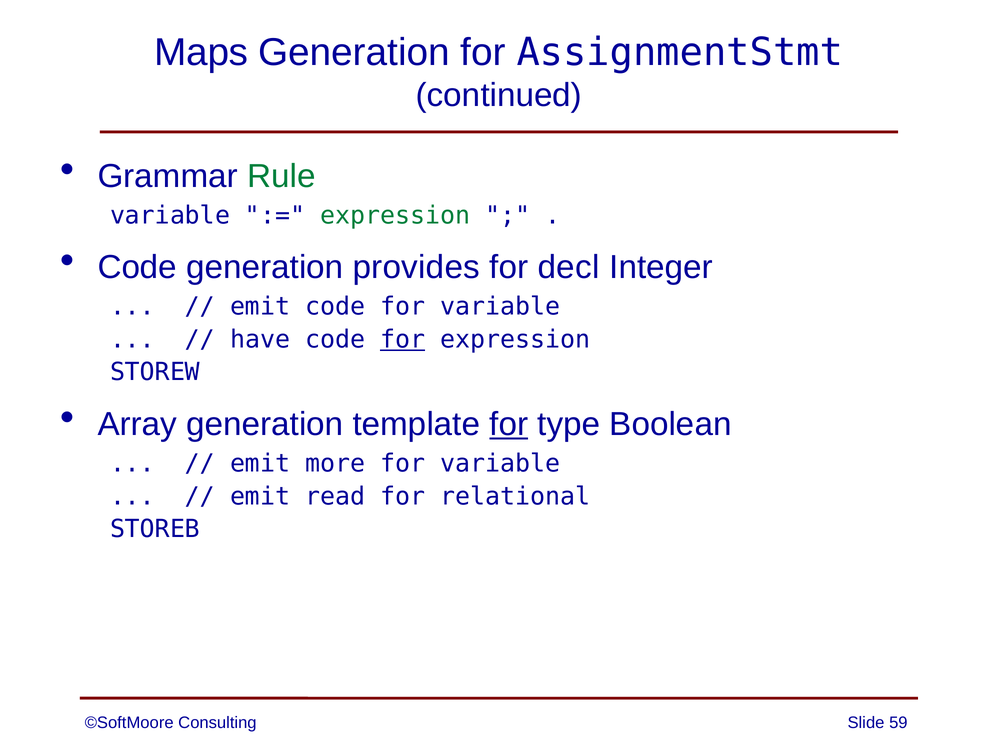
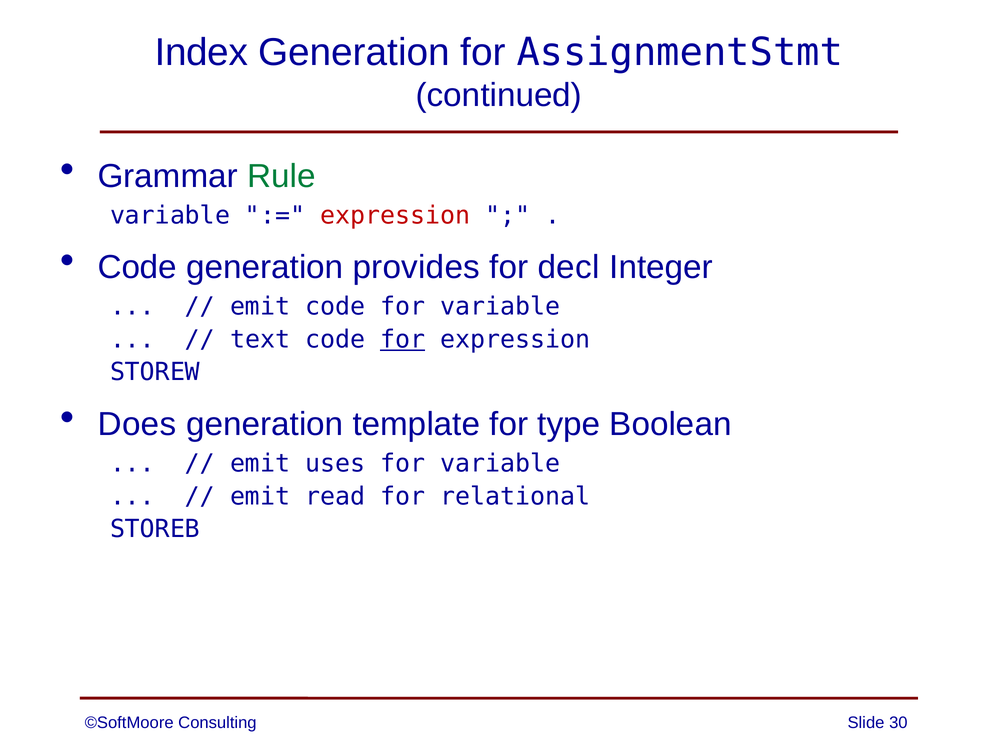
Maps: Maps -> Index
expression at (395, 215) colour: green -> red
have: have -> text
Array: Array -> Does
for at (509, 425) underline: present -> none
more: more -> uses
59: 59 -> 30
